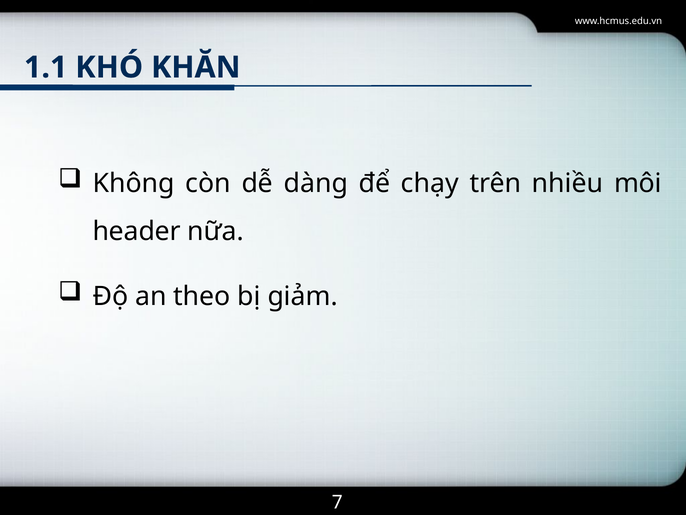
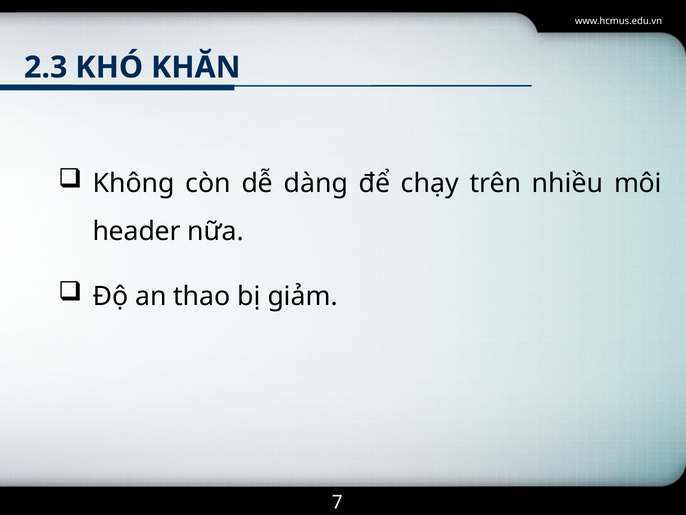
1.1: 1.1 -> 2.3
theo: theo -> thao
